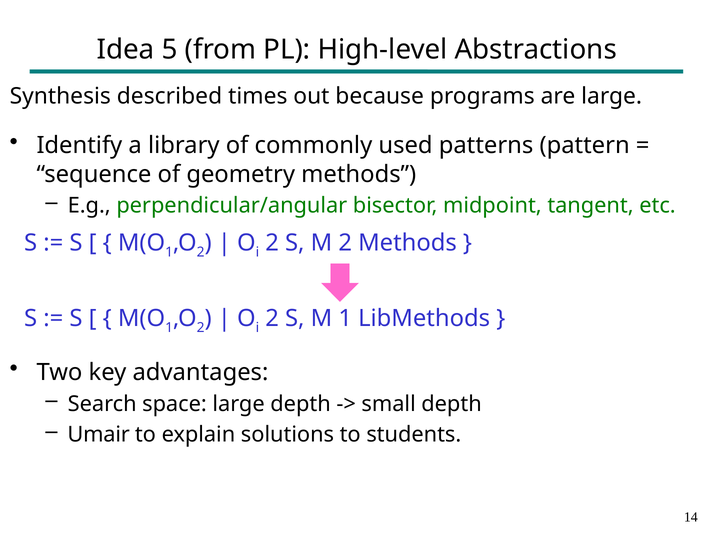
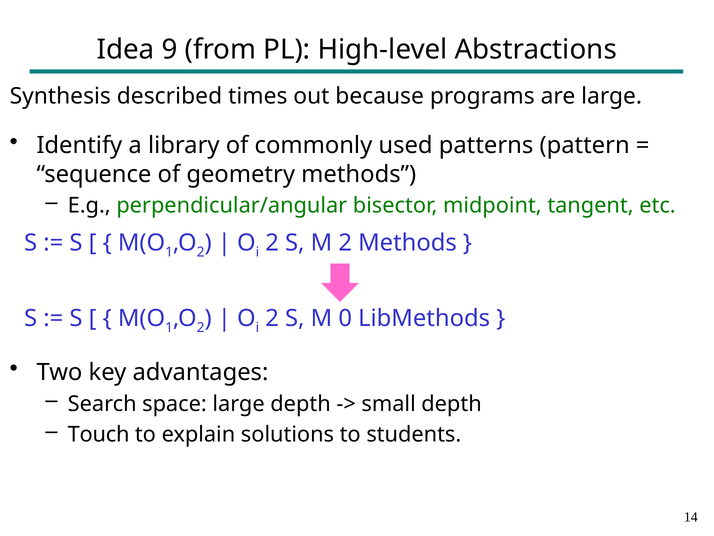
5: 5 -> 9
M 1: 1 -> 0
Umair: Umair -> Touch
